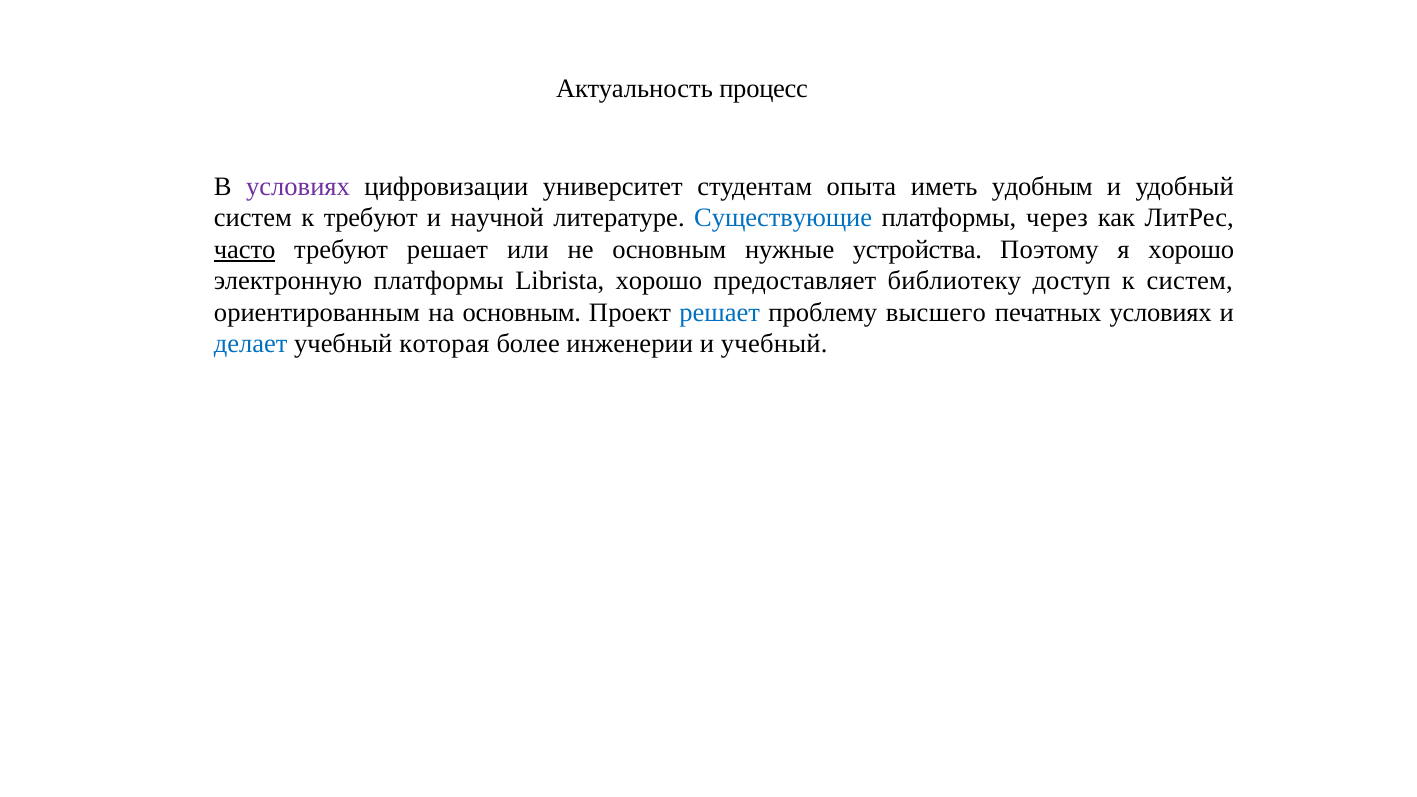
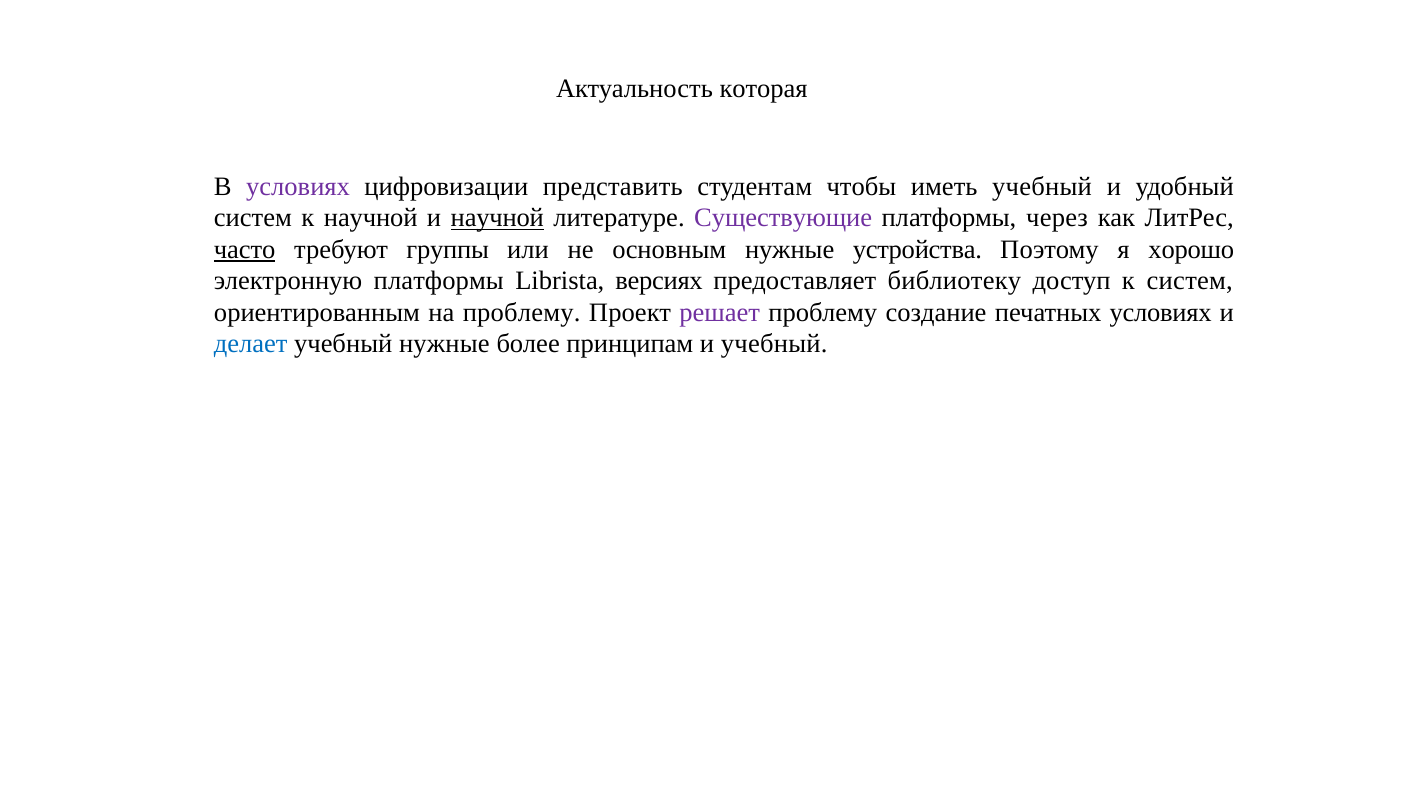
процесс: процесс -> которая
университет: университет -> представить
опыта: опыта -> чтобы
иметь удобным: удобным -> учебный
к требуют: требуют -> научной
научной at (497, 218) underline: none -> present
Существующие colour: blue -> purple
требуют решает: решает -> группы
Librista хорошо: хорошо -> версиях
на основным: основным -> проблему
решает at (720, 313) colour: blue -> purple
высшего: высшего -> создание
учебный которая: которая -> нужные
инженерии: инженерии -> принципам
